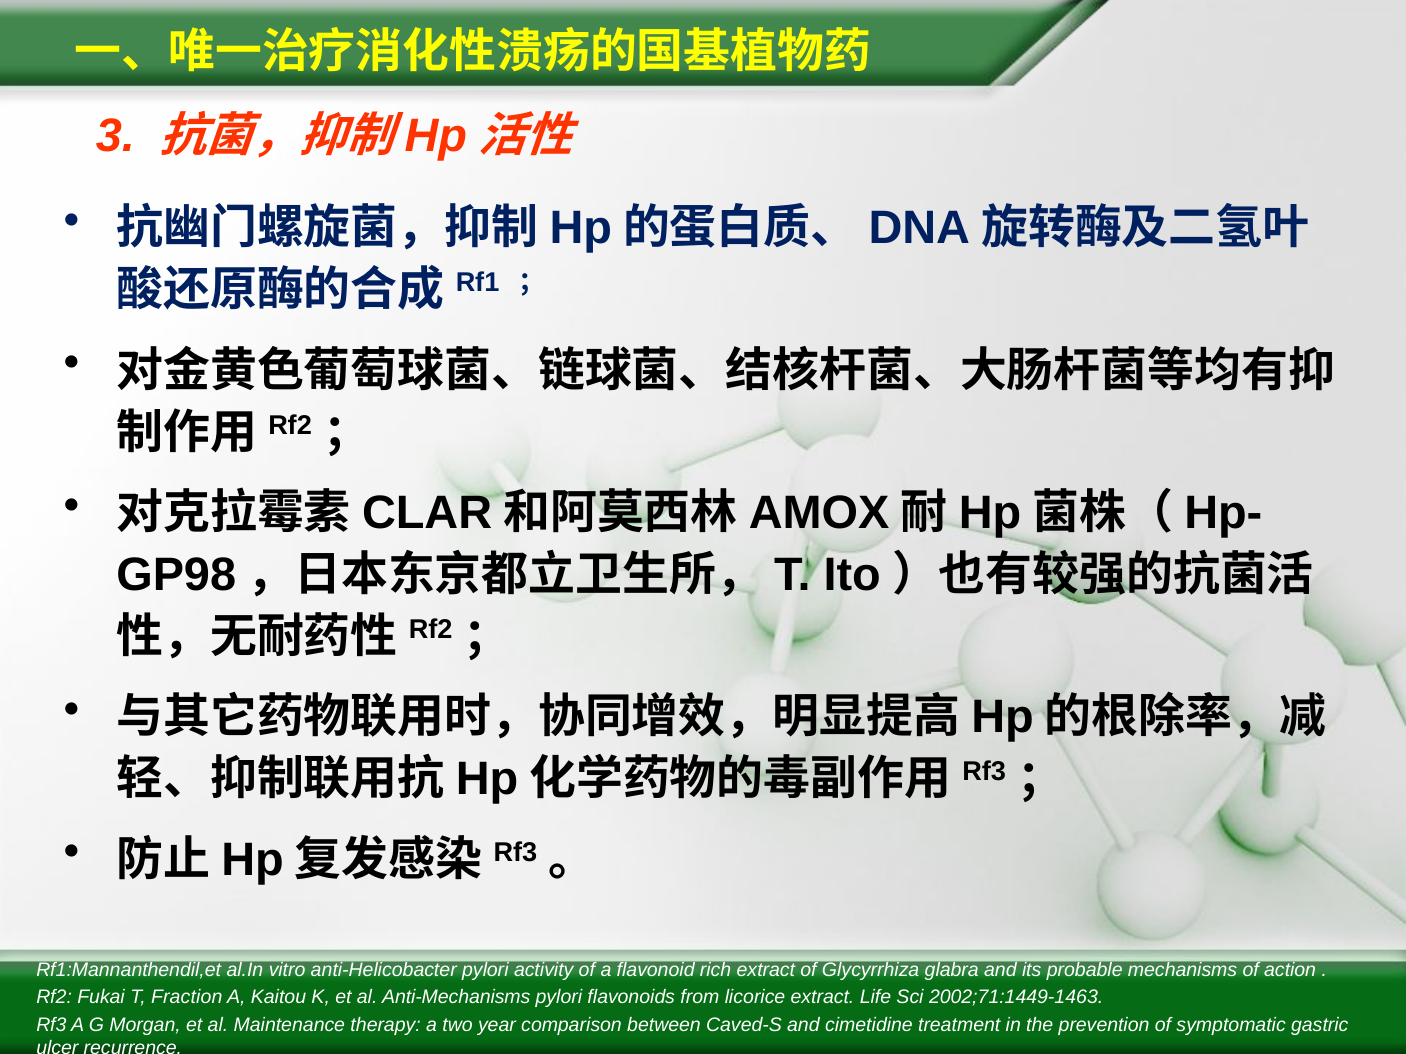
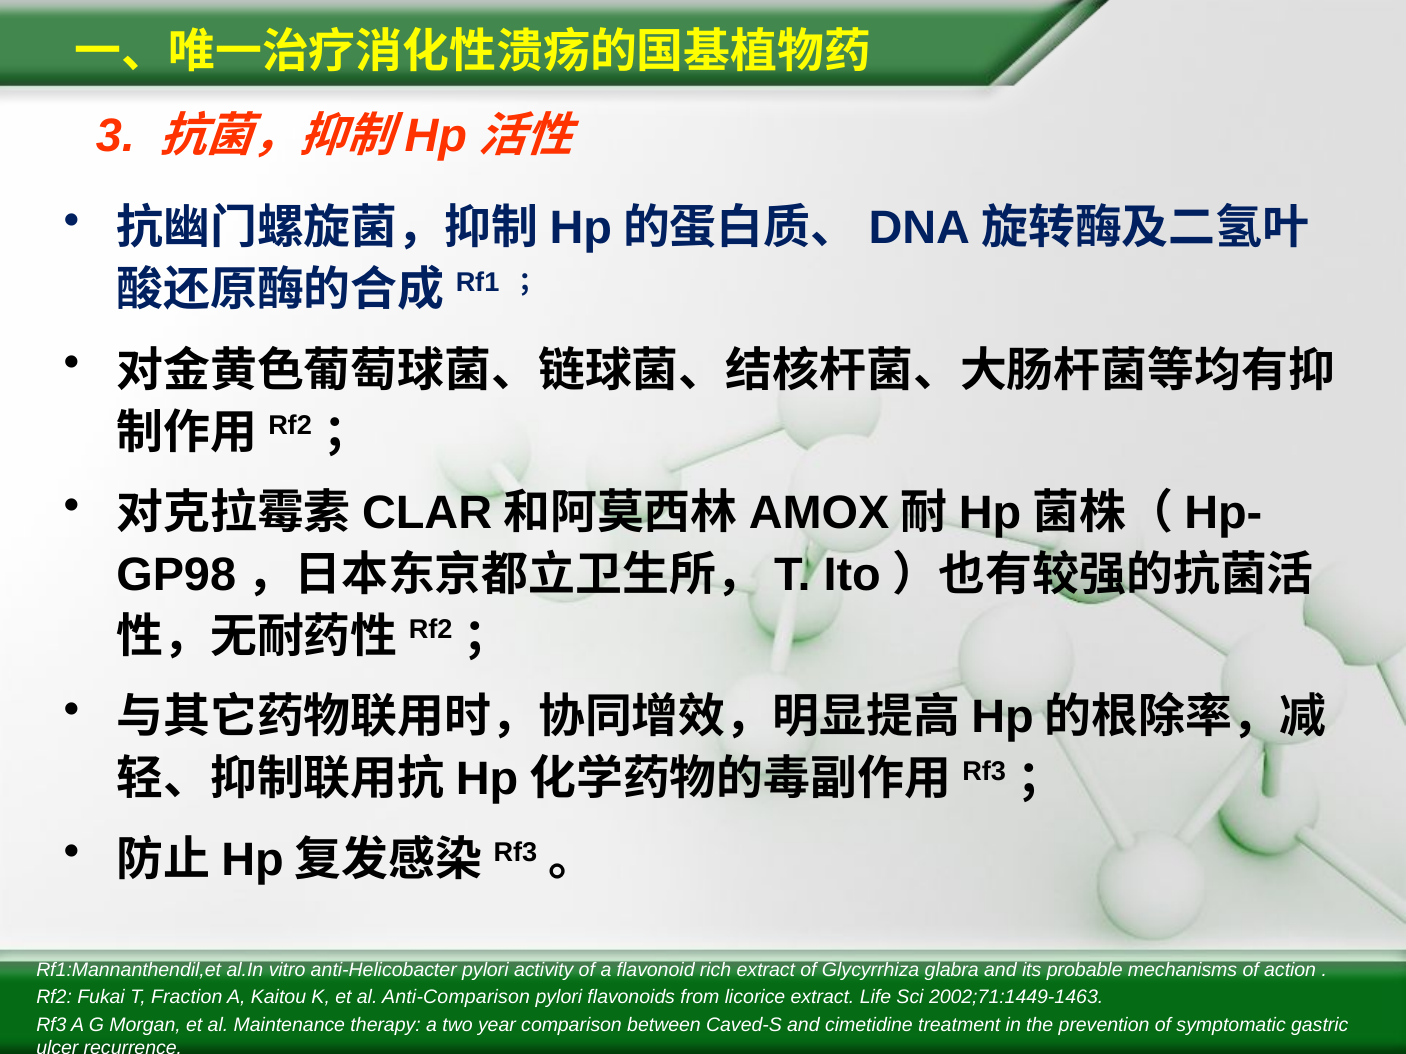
Anti-Mechanisms: Anti-Mechanisms -> Anti-Comparison
